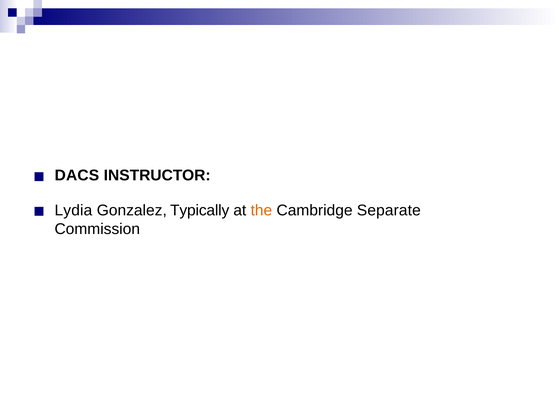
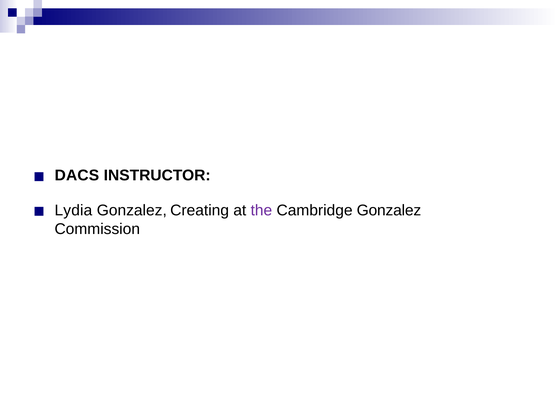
Typically: Typically -> Creating
the colour: orange -> purple
Cambridge Separate: Separate -> Gonzalez
